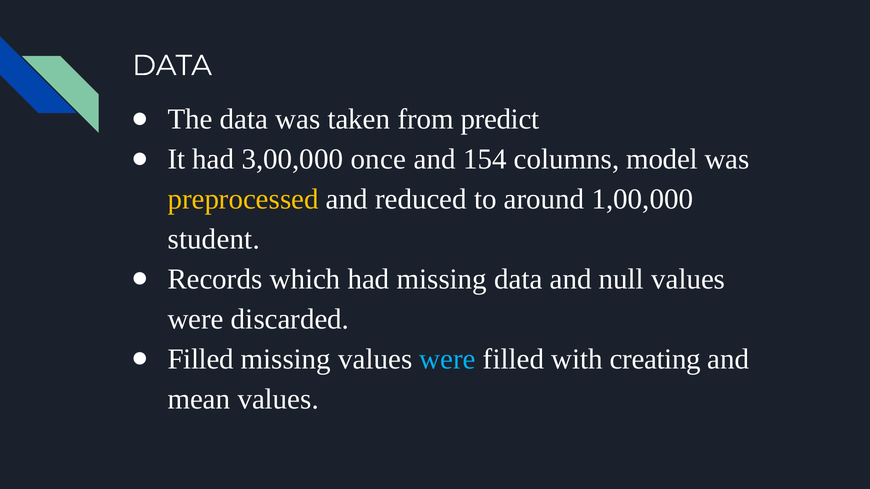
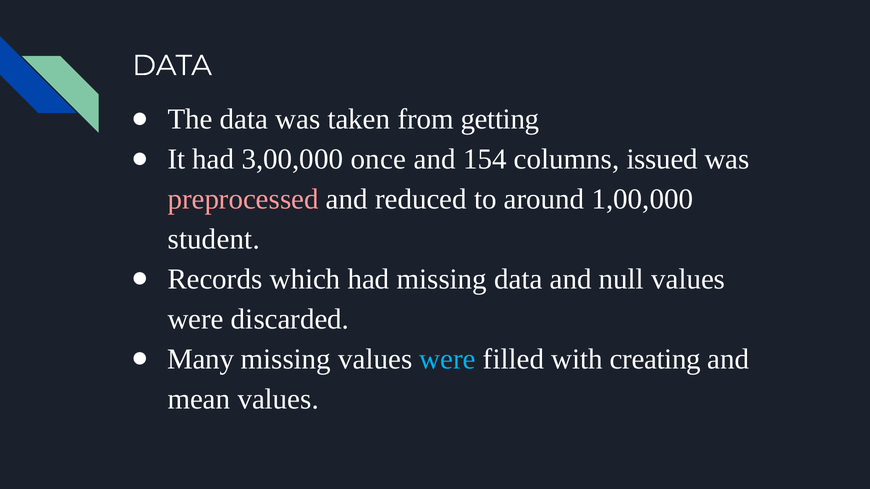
predict: predict -> getting
model: model -> issued
preprocessed colour: yellow -> pink
Filled at (201, 360): Filled -> Many
